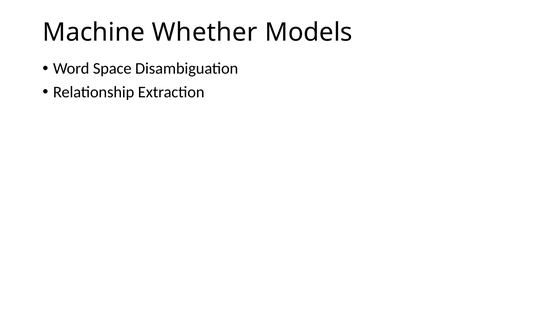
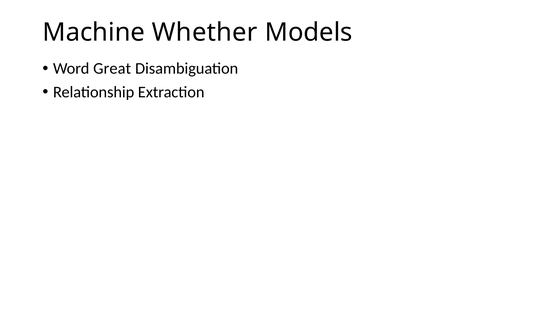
Space: Space -> Great
